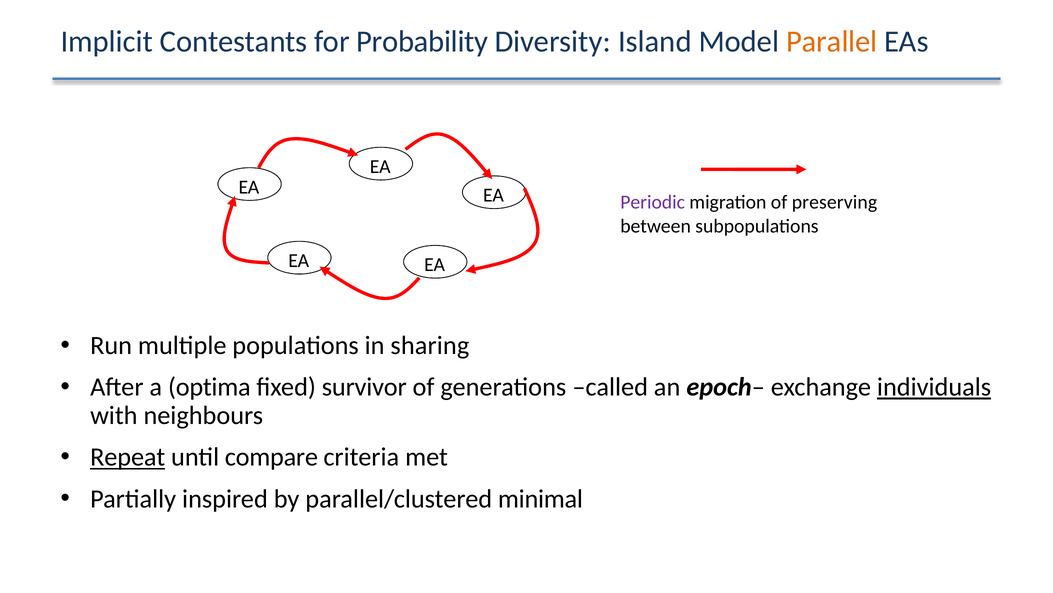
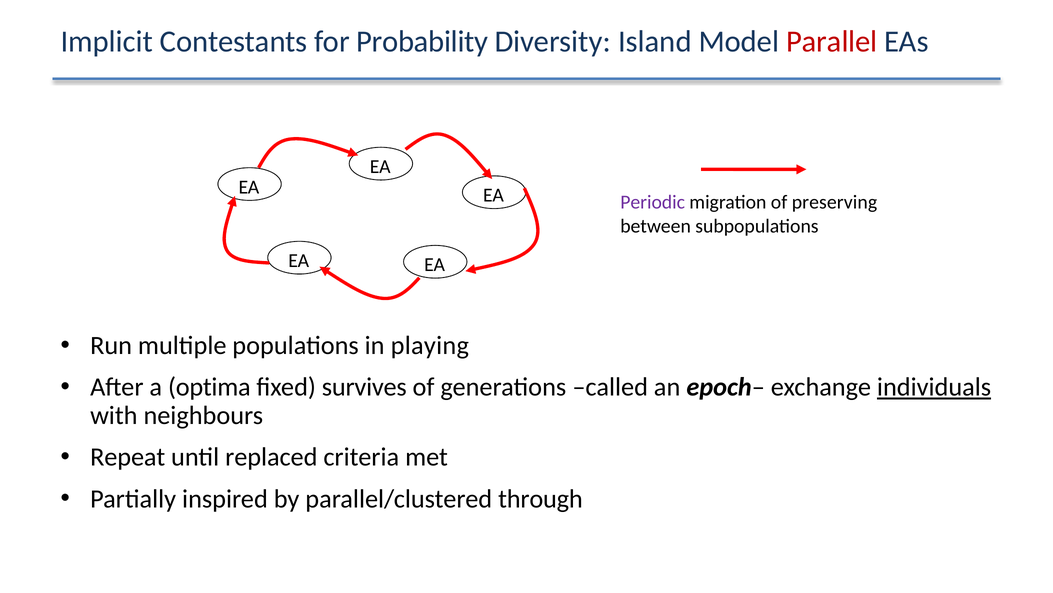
Parallel colour: orange -> red
sharing: sharing -> playing
survivor: survivor -> survives
Repeat underline: present -> none
compare: compare -> replaced
minimal: minimal -> through
